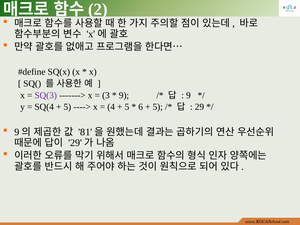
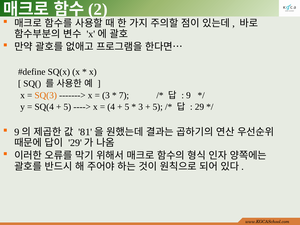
SQ(3 colour: purple -> orange
9 at (124, 95): 9 -> 7
6 at (141, 107): 6 -> 3
